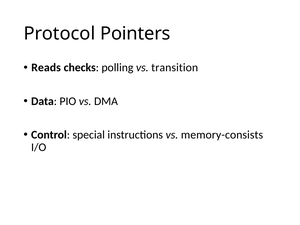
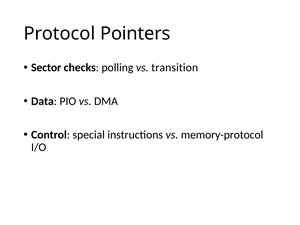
Reads: Reads -> Sector
memory-consists: memory-consists -> memory-protocol
